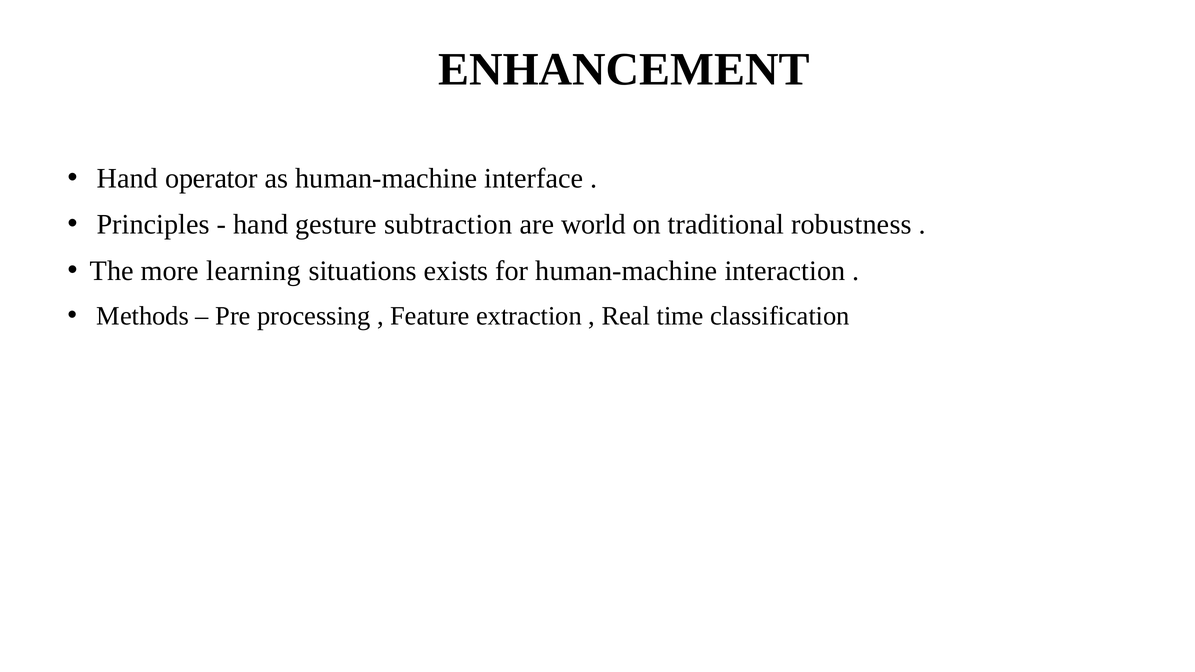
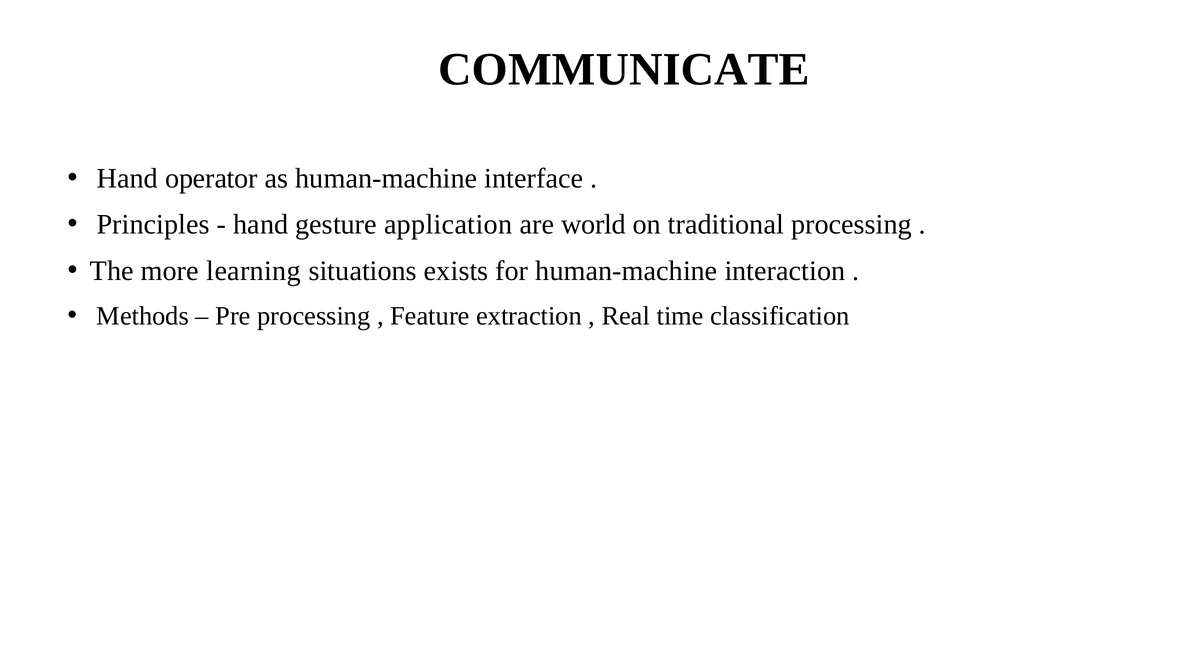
ENHANCEMENT: ENHANCEMENT -> COMMUNICATE
subtraction: subtraction -> application
traditional robustness: robustness -> processing
